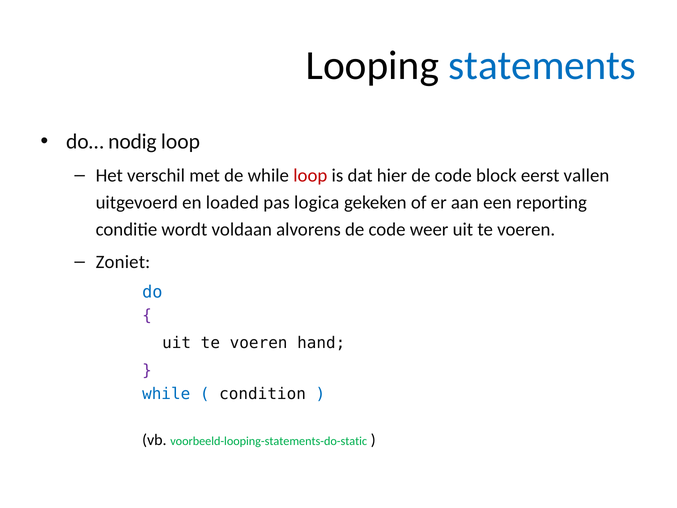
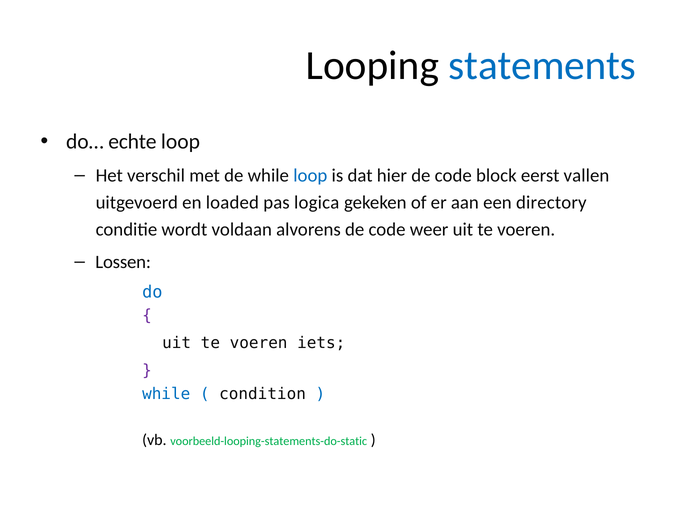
nodig: nodig -> echte
loop at (310, 175) colour: red -> blue
reporting: reporting -> directory
Zoniet: Zoniet -> Lossen
hand: hand -> iets
